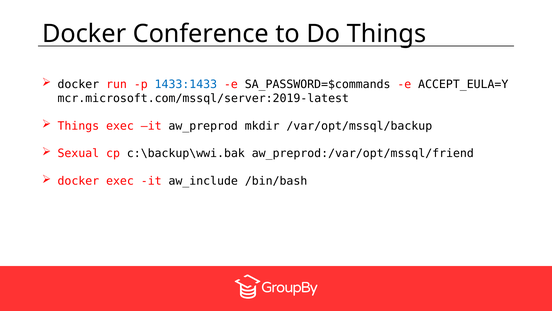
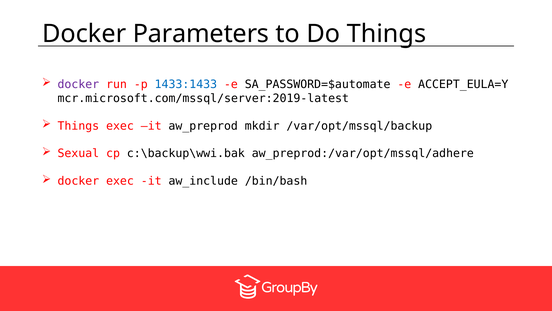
Conference: Conference -> Parameters
docker at (78, 84) colour: black -> purple
SA_PASSWORD=$commands: SA_PASSWORD=$commands -> SA_PASSWORD=$automate
aw_preprod:/var/opt/mssql/friend: aw_preprod:/var/opt/mssql/friend -> aw_preprod:/var/opt/mssql/adhere
